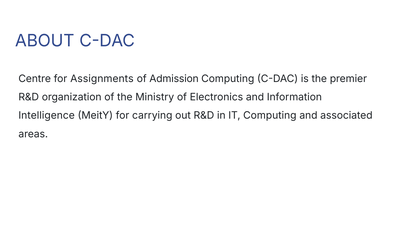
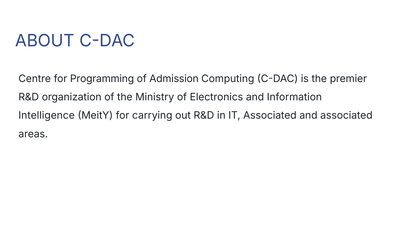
Assignments: Assignments -> Programming
IT Computing: Computing -> Associated
